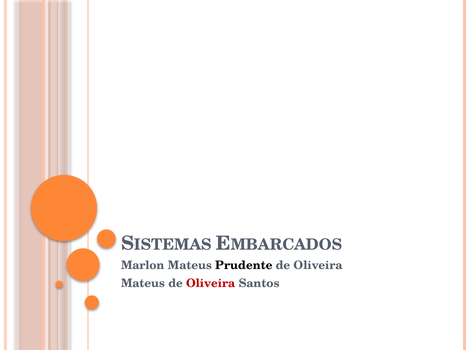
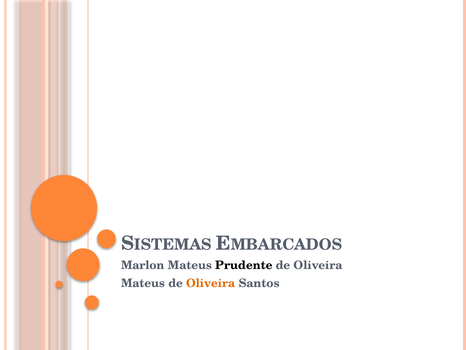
Oliveira at (211, 283) colour: red -> orange
